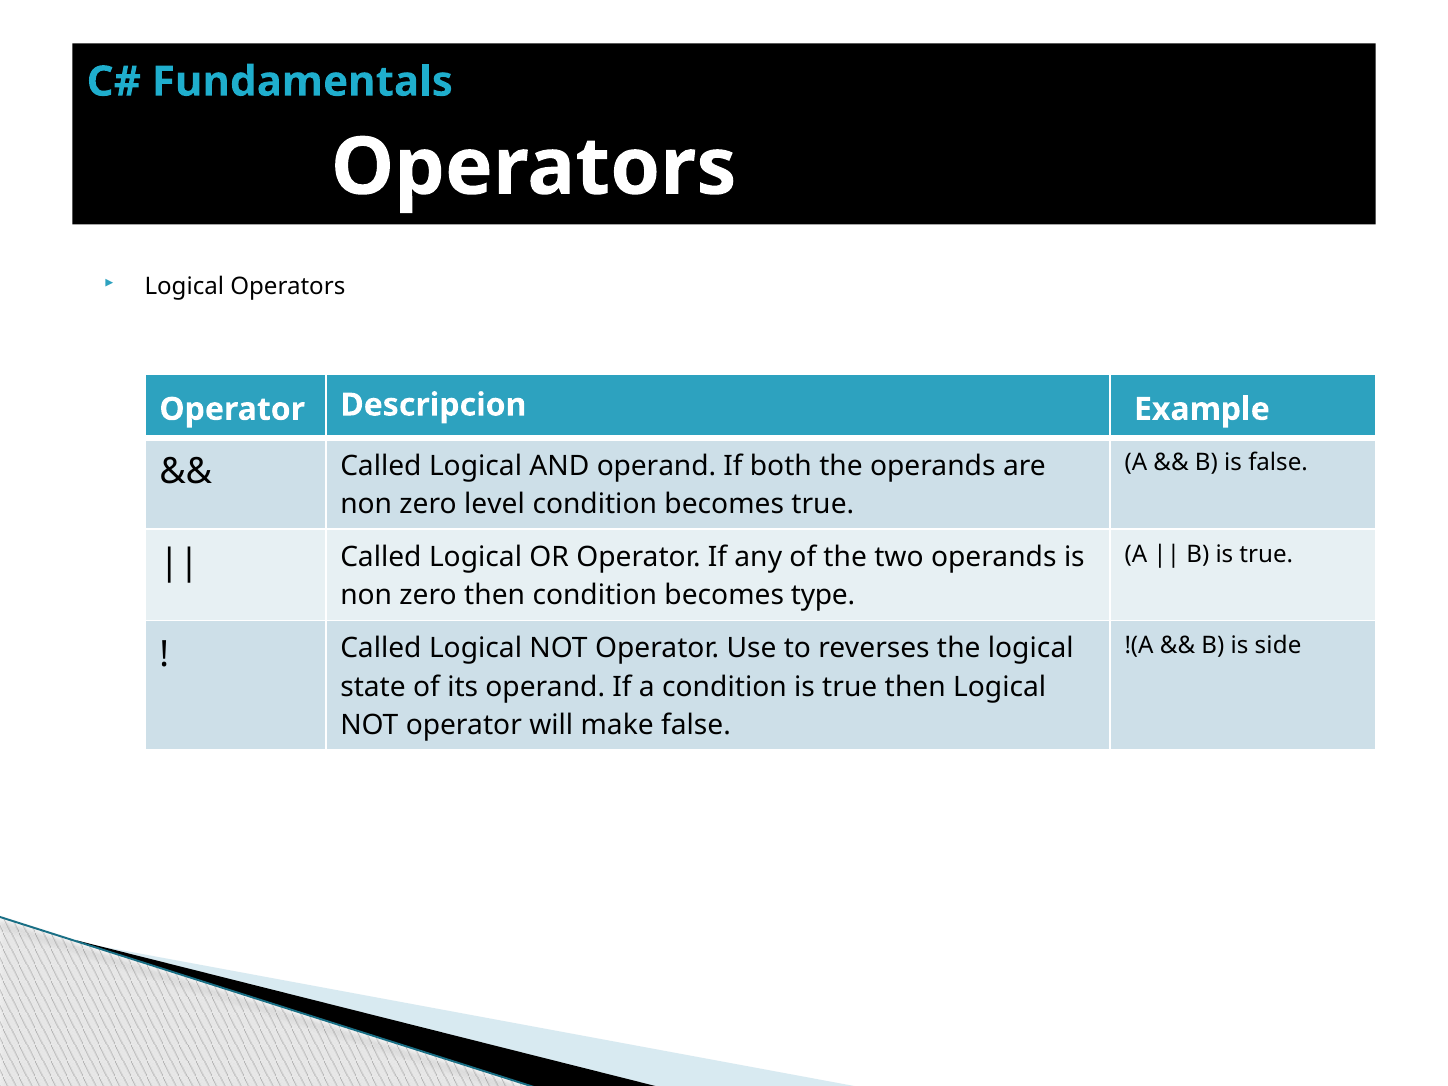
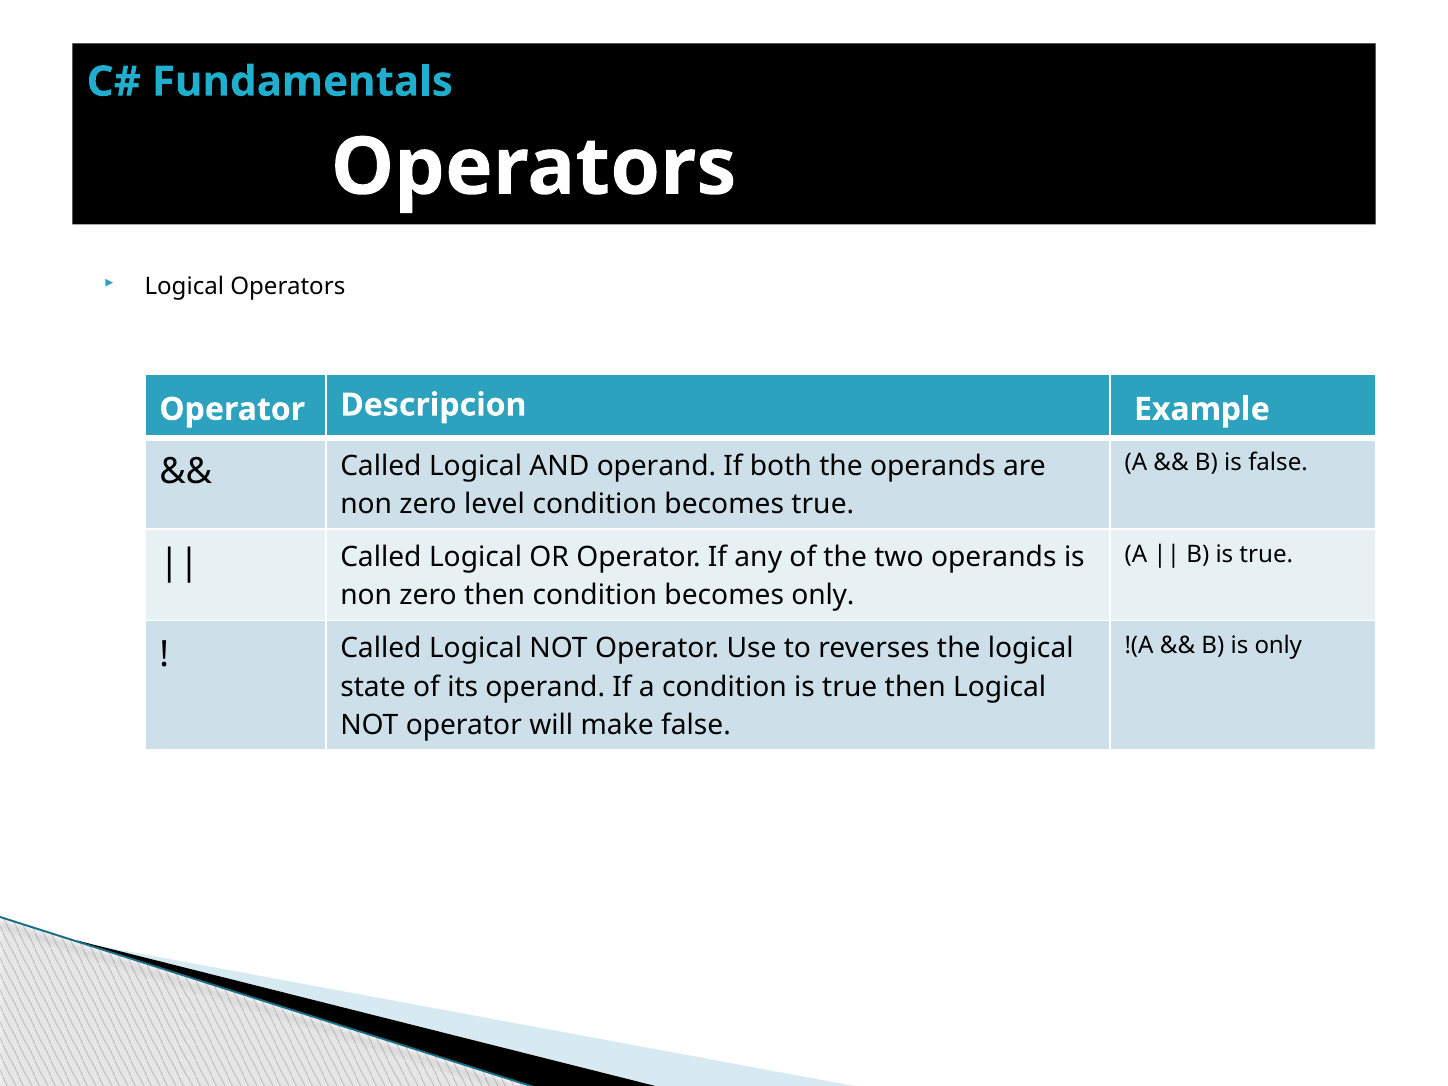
becomes type: type -> only
is side: side -> only
